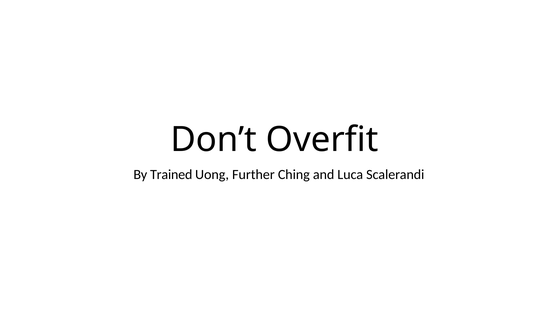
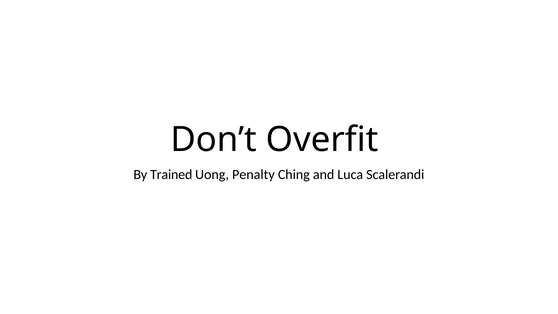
Further: Further -> Penalty
